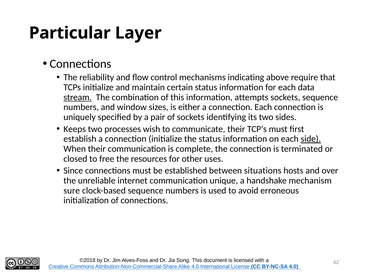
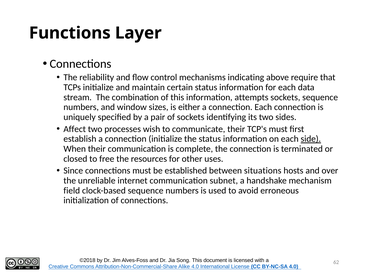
Particular: Particular -> Functions
stream underline: present -> none
Keeps: Keeps -> Affect
unique: unique -> subnet
sure: sure -> field
